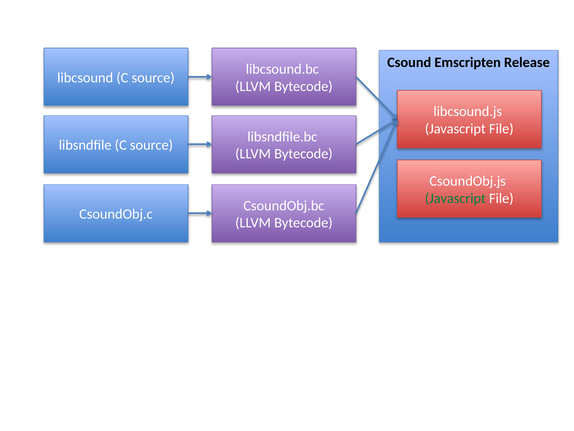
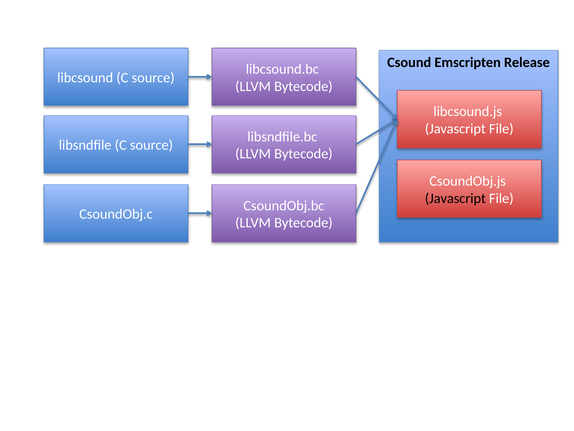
Javascript at (455, 198) colour: green -> black
